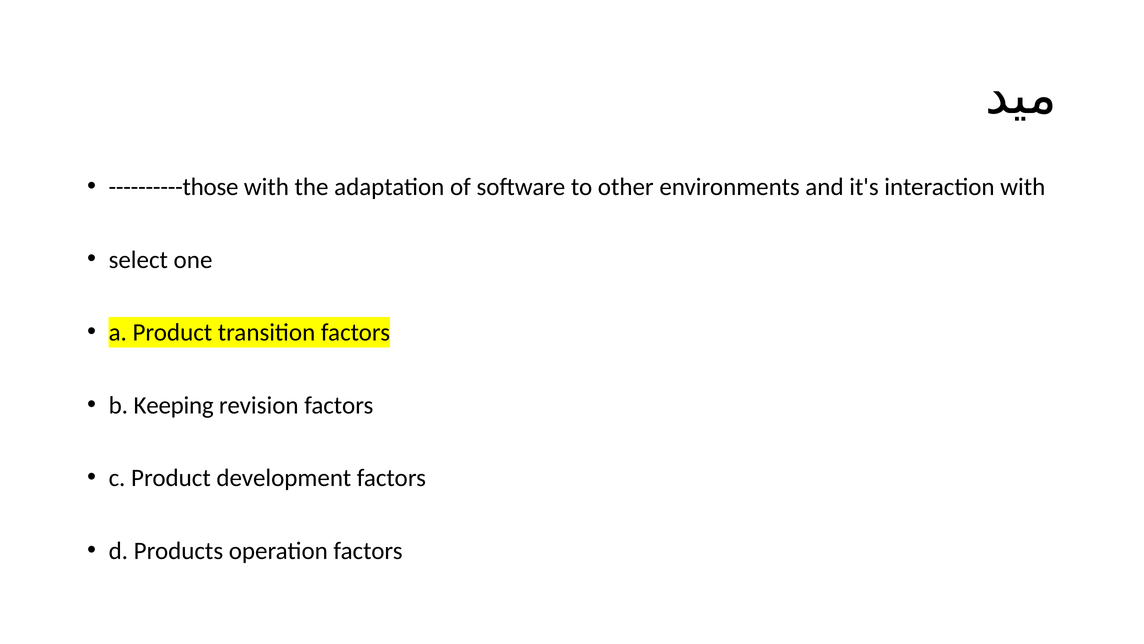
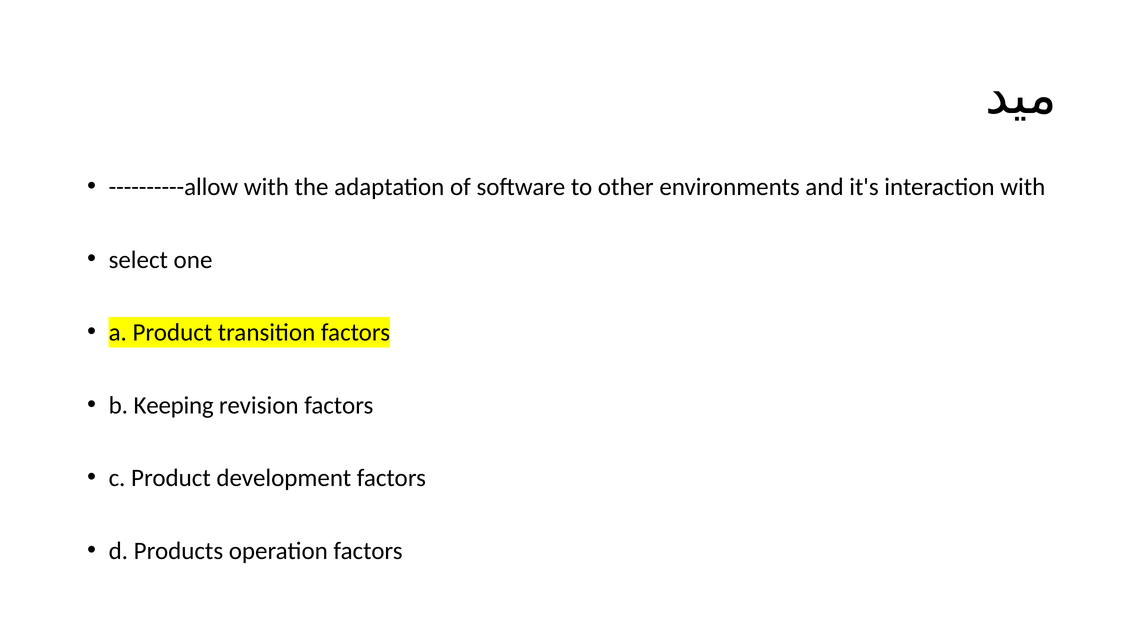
----------those: ----------those -> ----------allow
